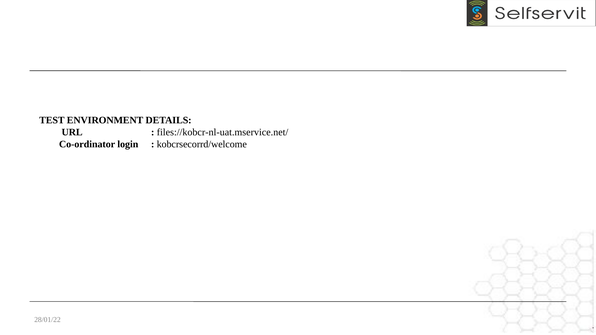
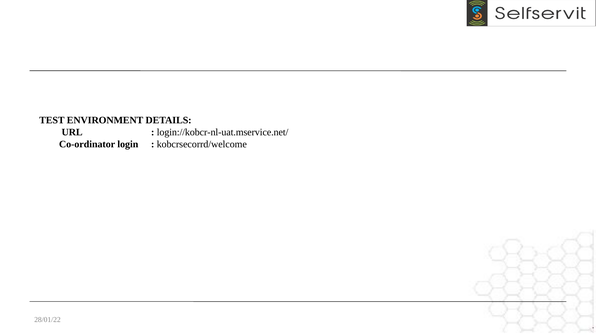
files://kobcr-nl-uat.mservice.net/: files://kobcr-nl-uat.mservice.net/ -> login://kobcr-nl-uat.mservice.net/
